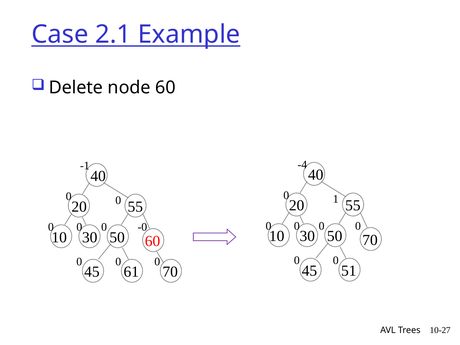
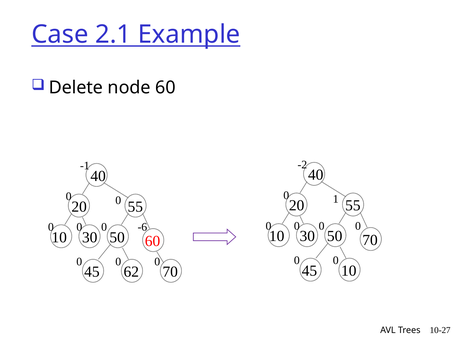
-4: -4 -> -2
-0: -0 -> -6
45 51: 51 -> 10
61: 61 -> 62
